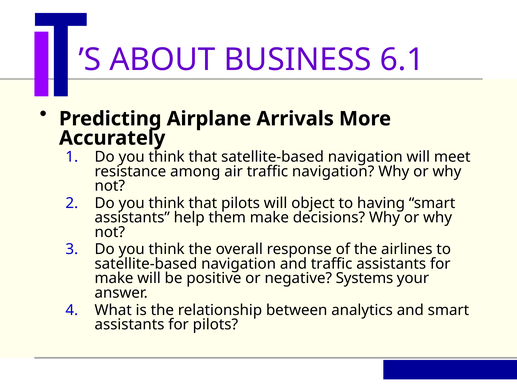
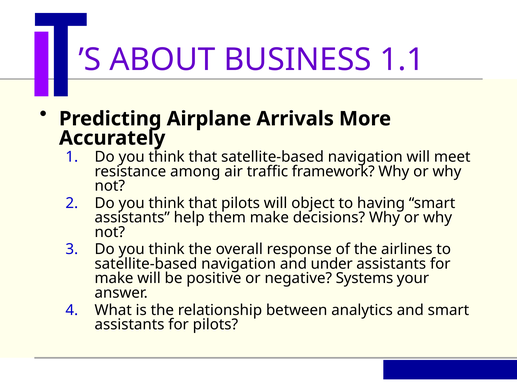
6.1: 6.1 -> 1.1
traffic navigation: navigation -> framework
and traffic: traffic -> under
